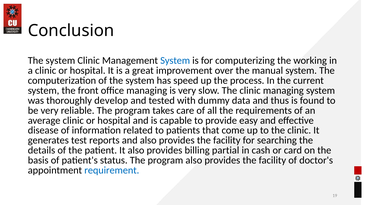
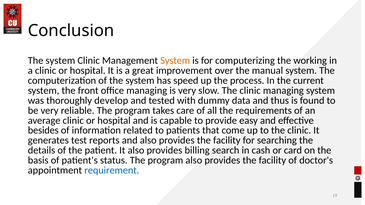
System at (175, 61) colour: blue -> orange
disease: disease -> besides
partial: partial -> search
